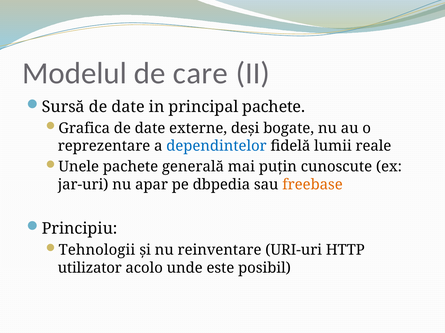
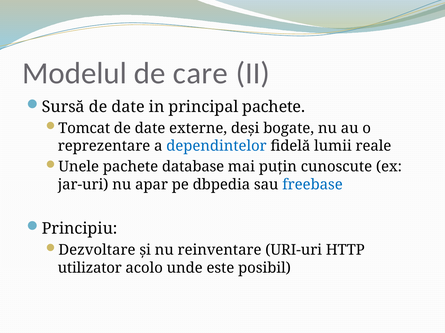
Grafica: Grafica -> Tomcat
generală: generală -> database
freebase colour: orange -> blue
Tehnologii: Tehnologii -> Dezvoltare
